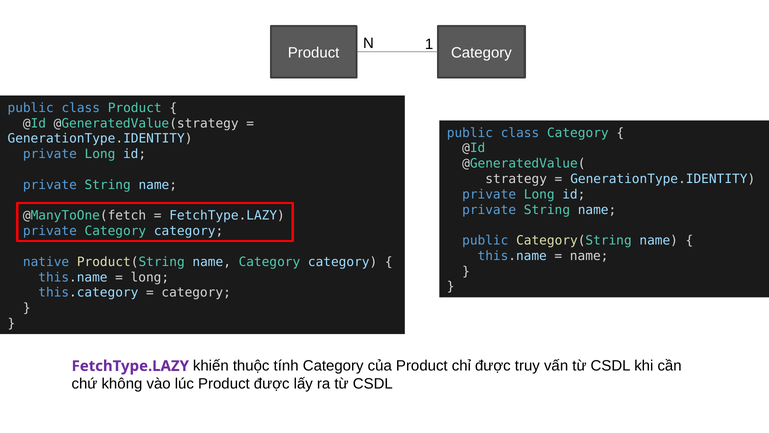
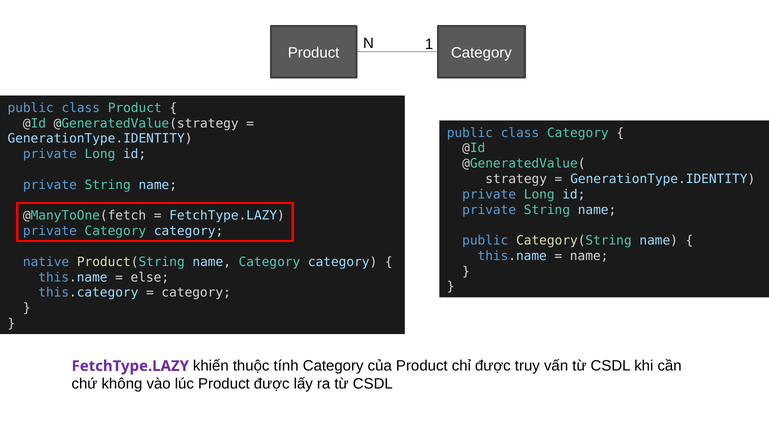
long at (150, 277): long -> else
